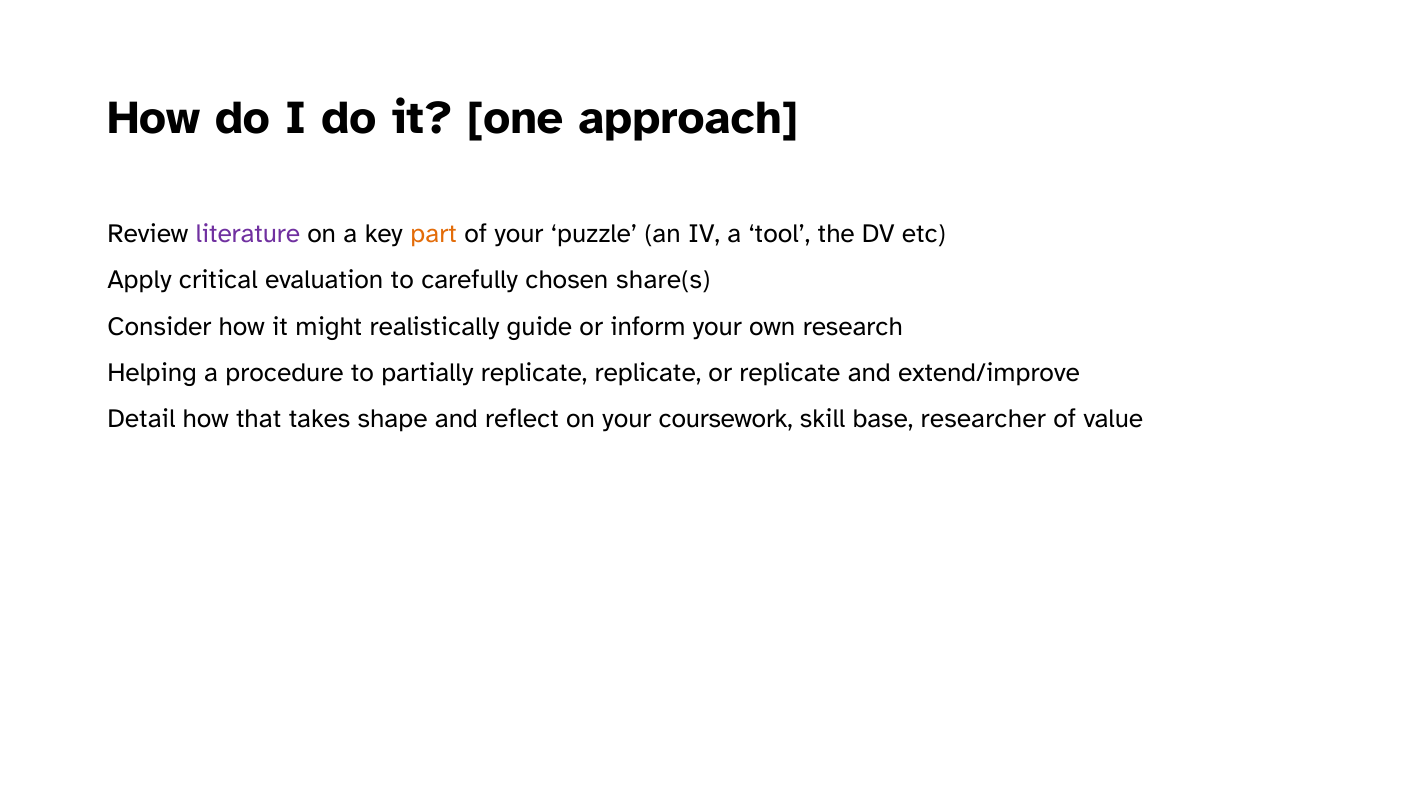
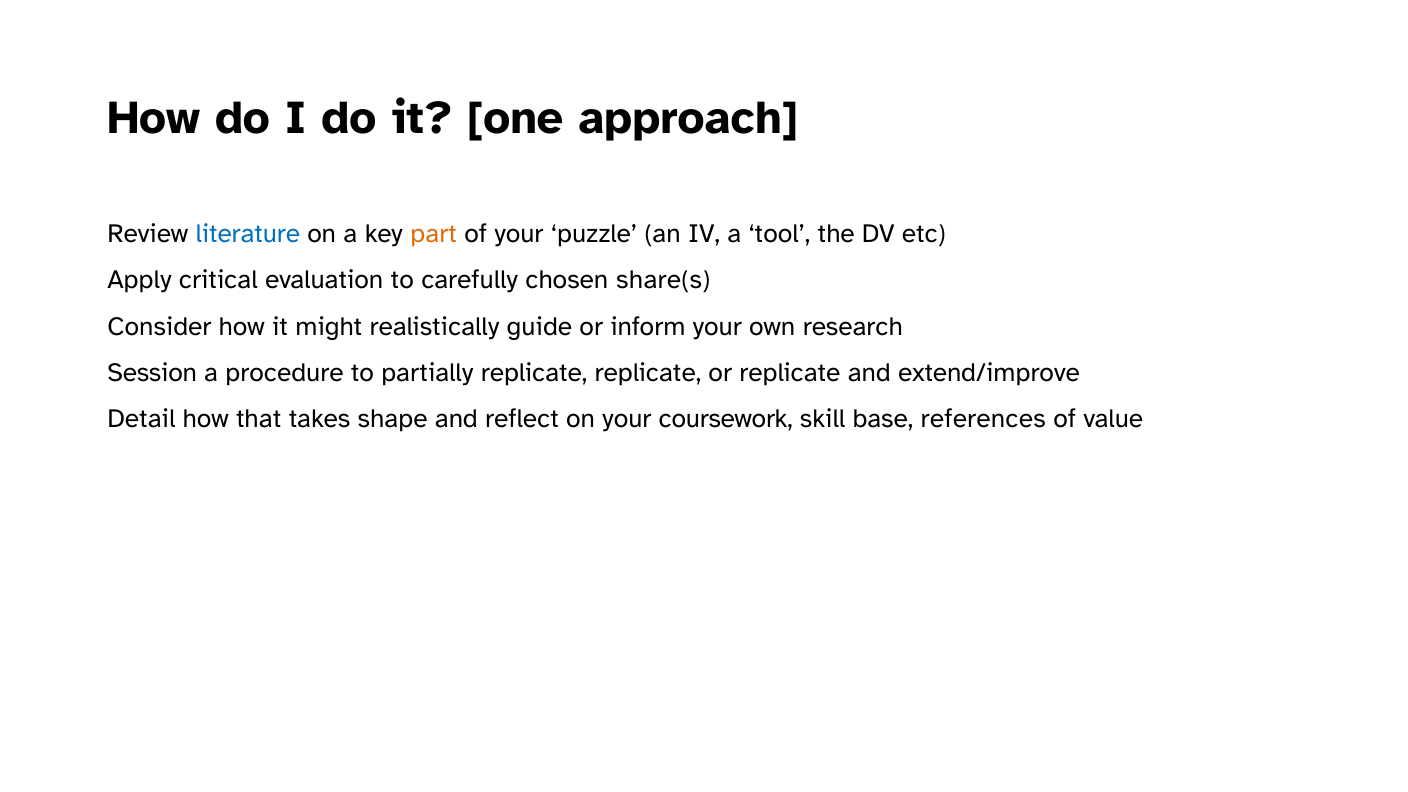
literature colour: purple -> blue
Helping: Helping -> Session
researcher: researcher -> references
